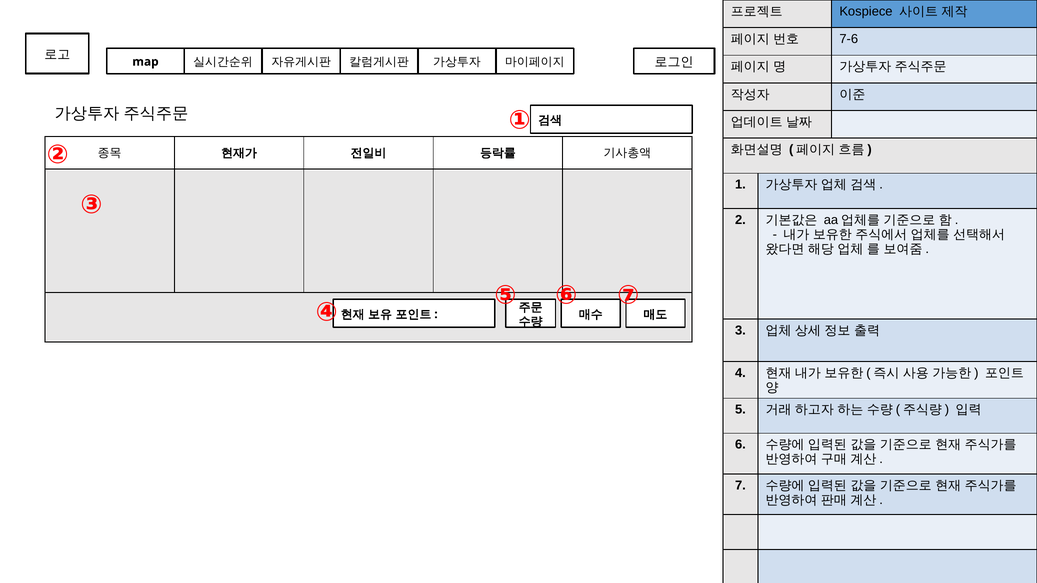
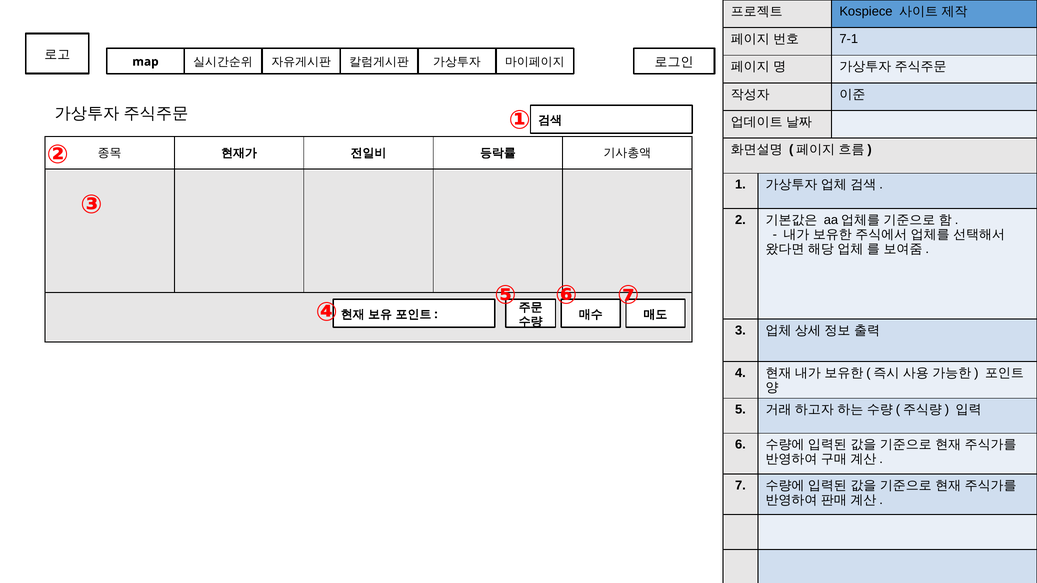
7-6: 7-6 -> 7-1
